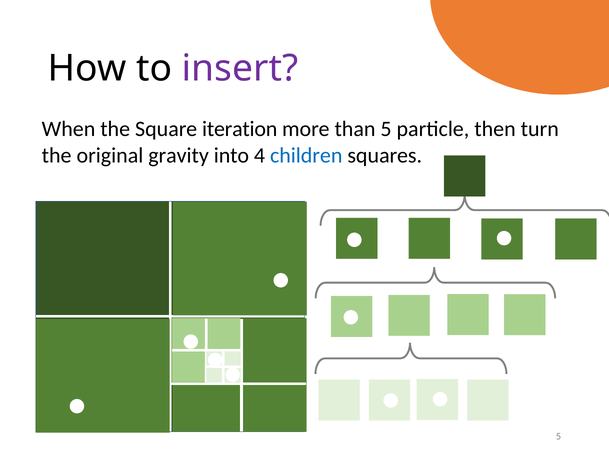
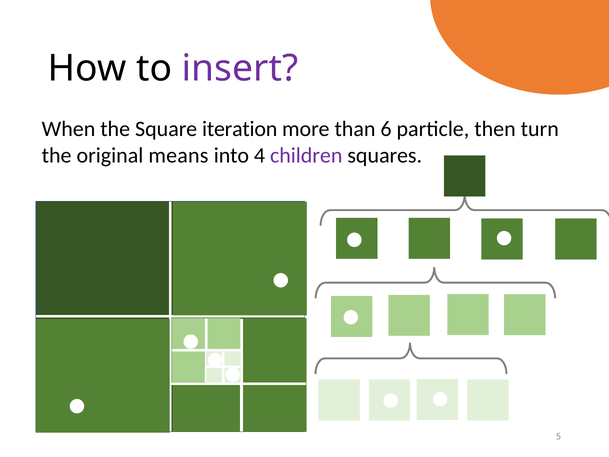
than 5: 5 -> 6
gravity: gravity -> means
children colour: blue -> purple
